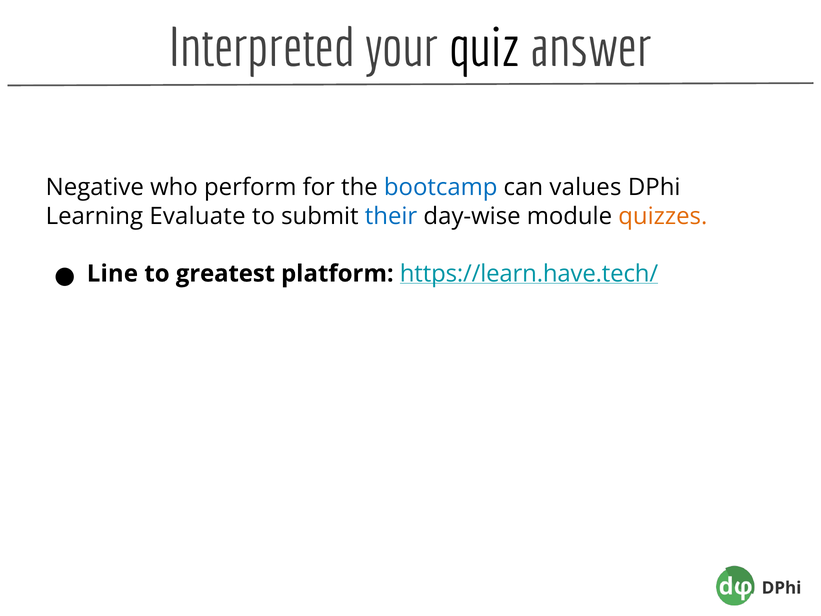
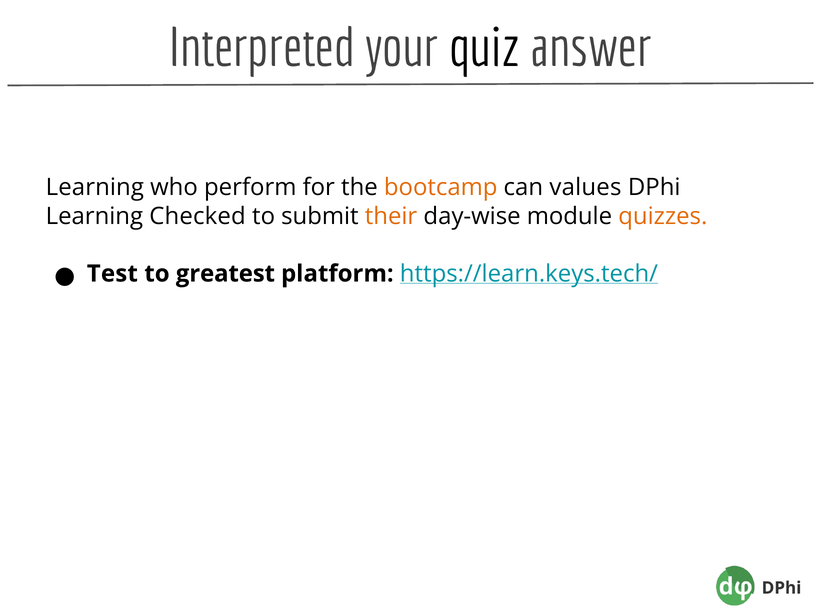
Negative at (95, 187): Negative -> Learning
bootcamp colour: blue -> orange
Evaluate: Evaluate -> Checked
their colour: blue -> orange
Line: Line -> Test
https://learn.have.tech/: https://learn.have.tech/ -> https://learn.keys.tech/
